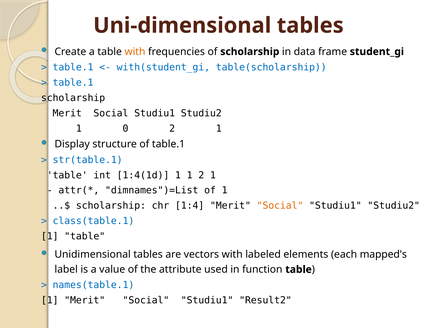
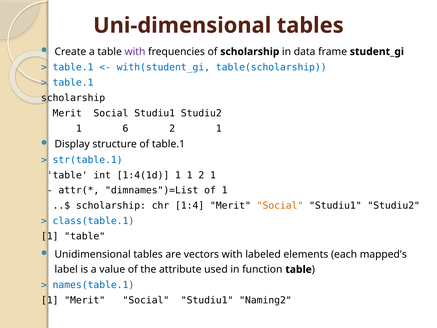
with at (135, 52) colour: orange -> purple
0: 0 -> 6
Result2: Result2 -> Naming2
